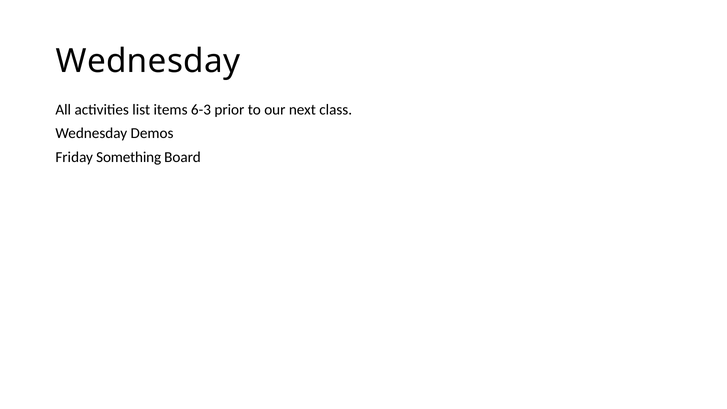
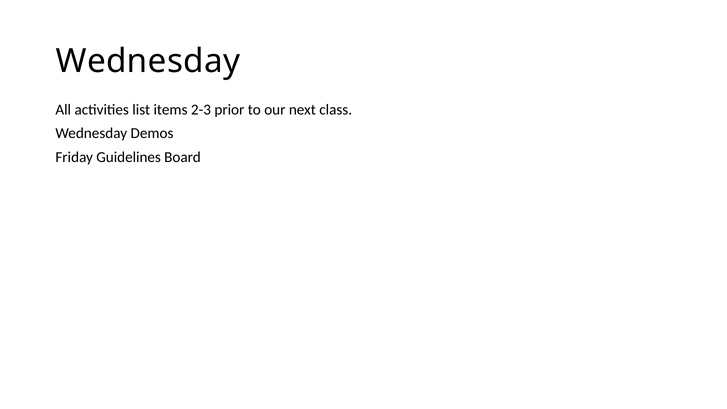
6-3: 6-3 -> 2-3
Something: Something -> Guidelines
